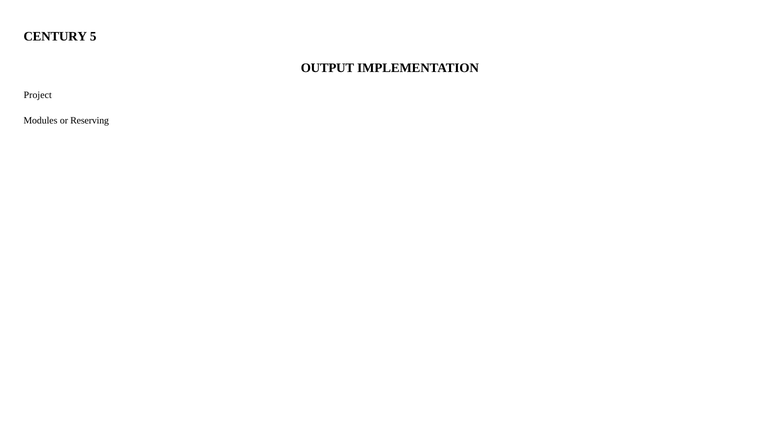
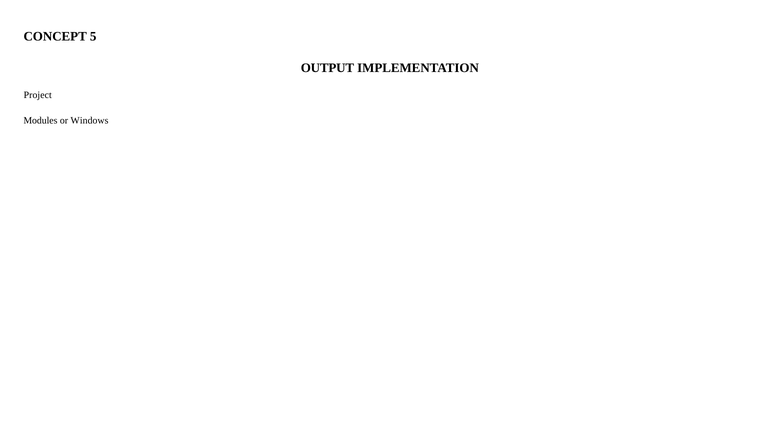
CENTURY: CENTURY -> CONCEPT
Reserving: Reserving -> Windows
